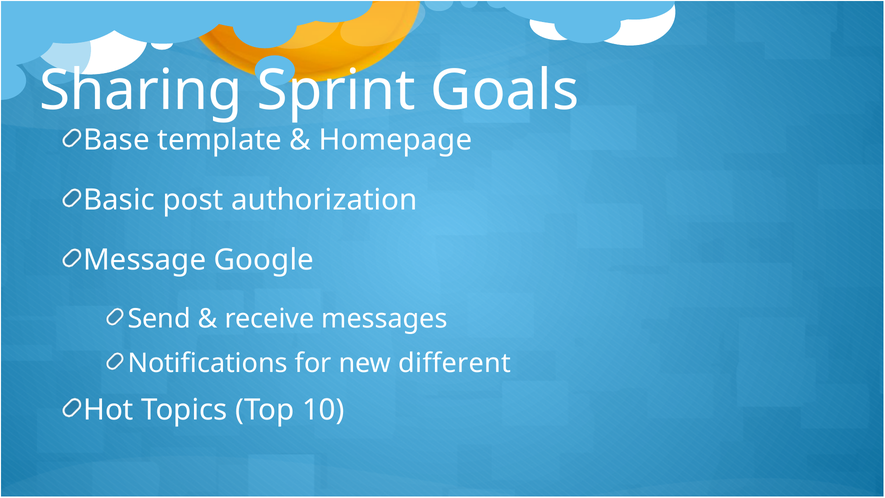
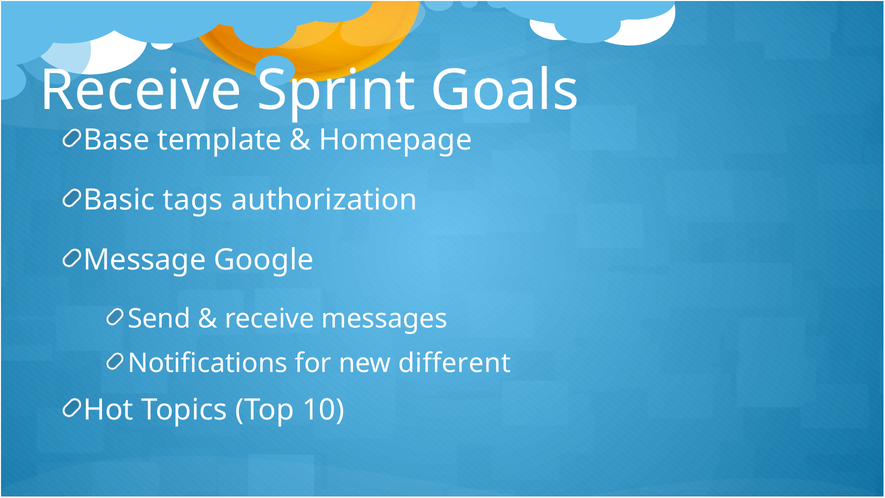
Sharing at (141, 91): Sharing -> Receive
post: post -> tags
